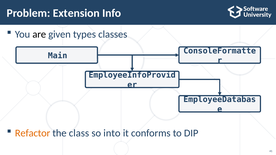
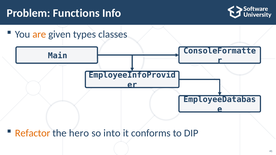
Extension: Extension -> Functions
are colour: black -> orange
class: class -> hero
